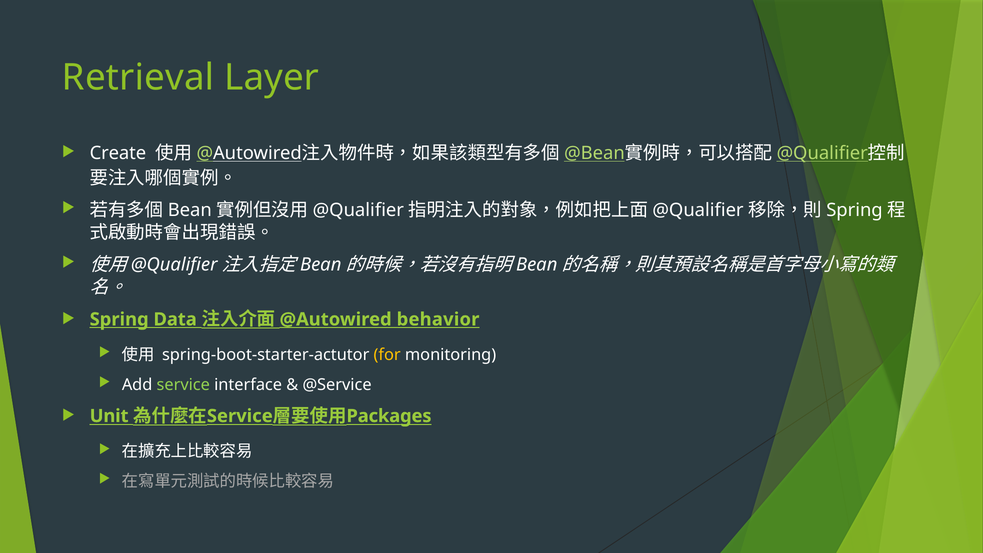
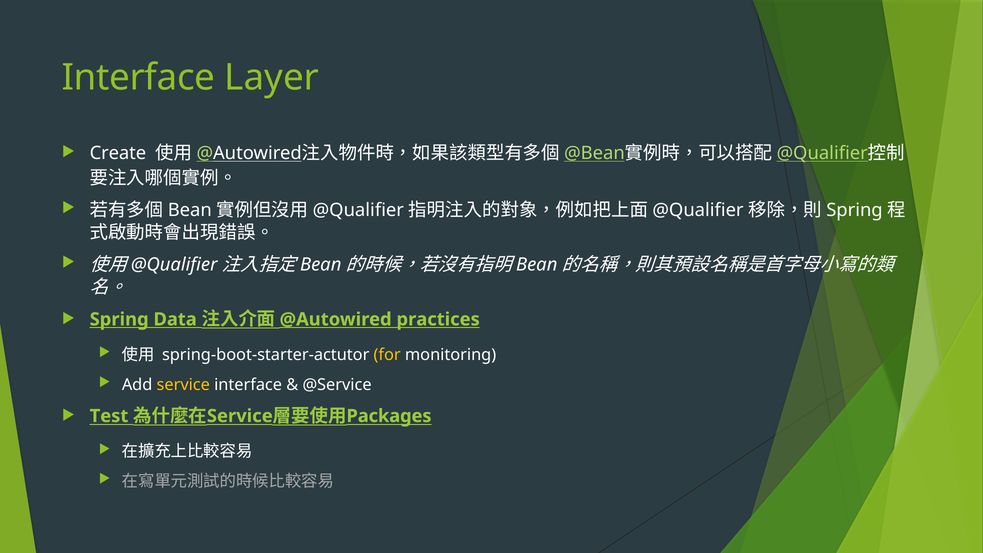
Retrieval at (138, 78): Retrieval -> Interface
behavior: behavior -> practices
service at (183, 385) colour: light green -> yellow
Unit: Unit -> Test
